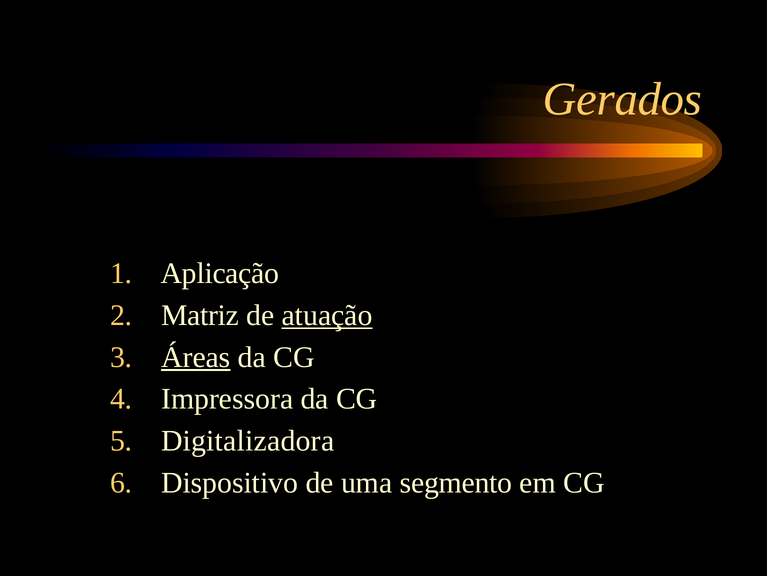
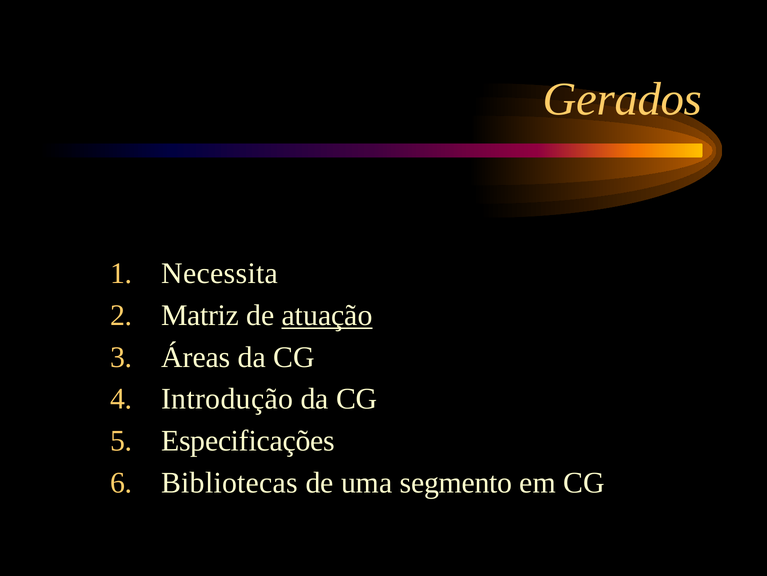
Aplicação: Aplicação -> Necessita
Áreas underline: present -> none
Impressora: Impressora -> Introdução
Digitalizadora: Digitalizadora -> Especificações
Dispositivo: Dispositivo -> Bibliotecas
